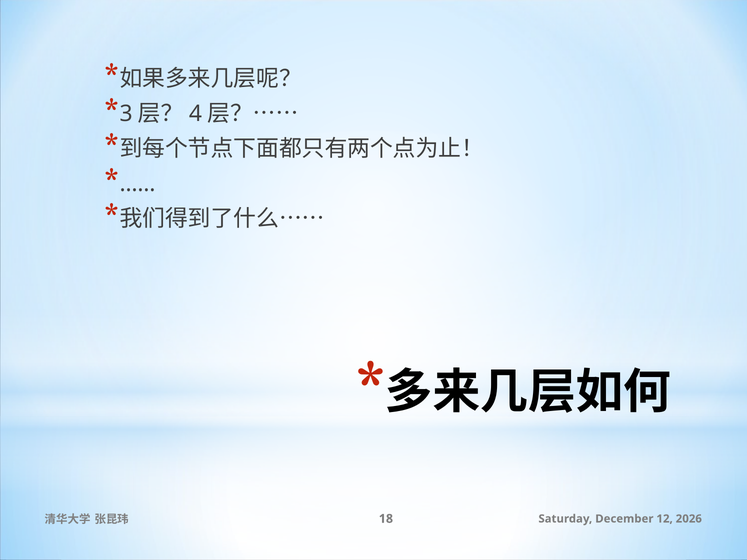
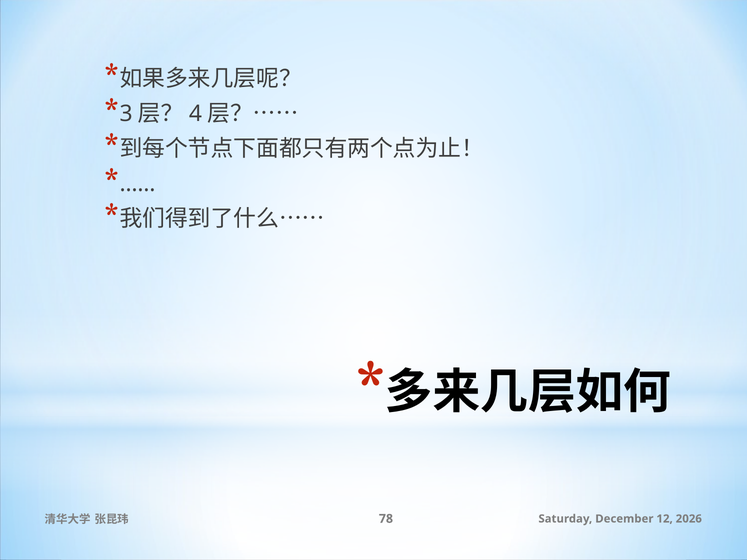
18: 18 -> 78
